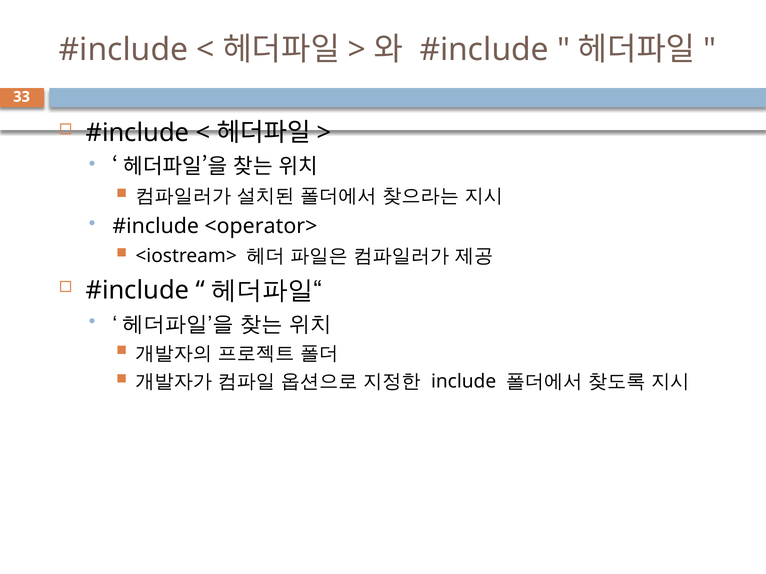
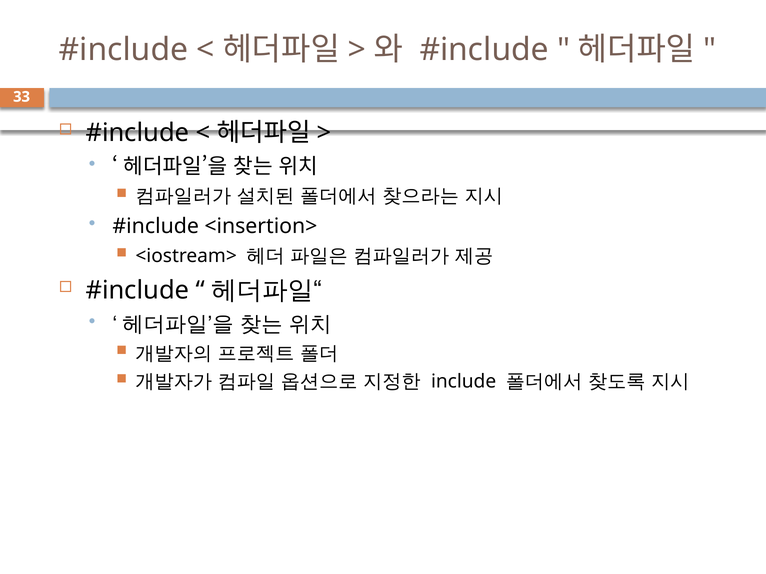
<operator>: <operator> -> <insertion>
